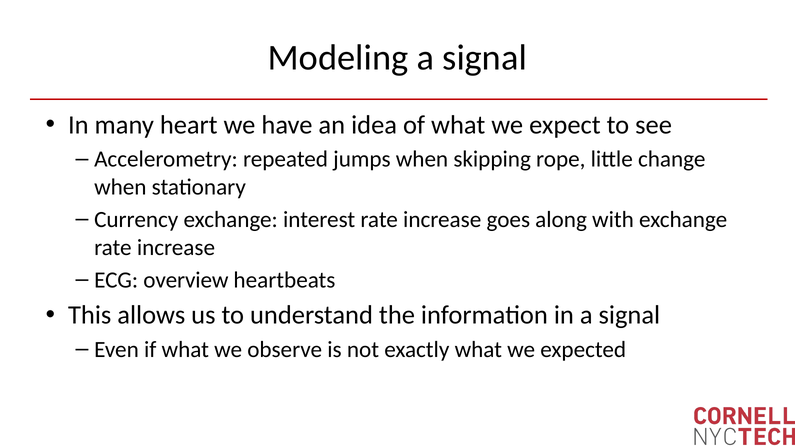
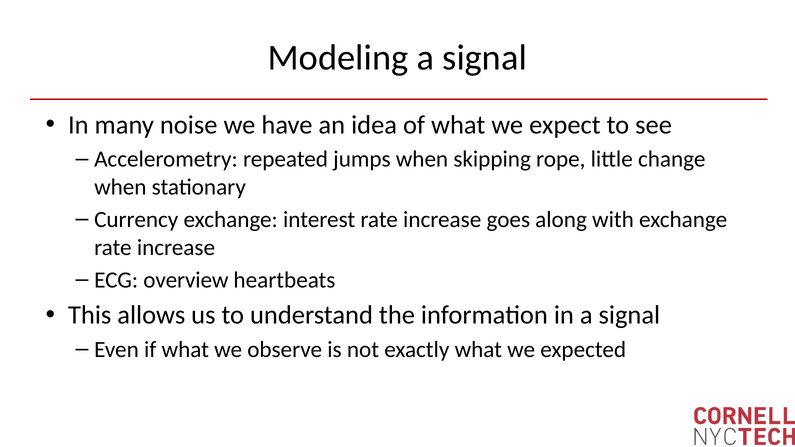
heart: heart -> noise
